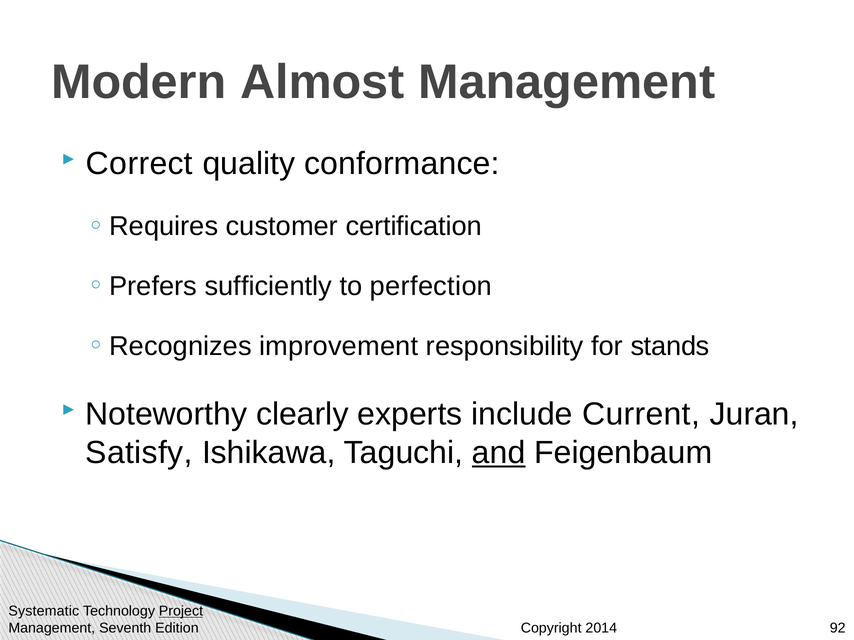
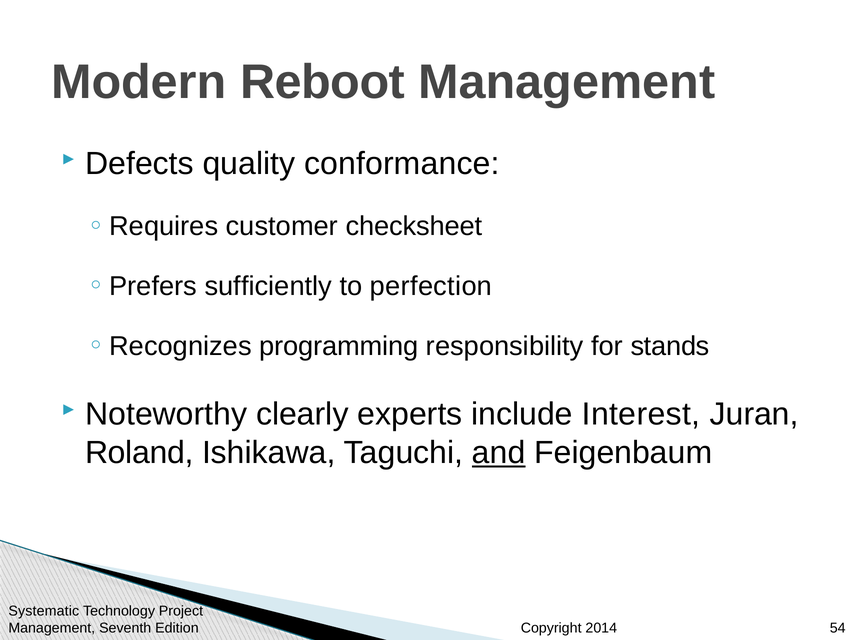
Almost: Almost -> Reboot
Correct: Correct -> Defects
certification: certification -> checksheet
improvement: improvement -> programming
Current: Current -> Interest
Satisfy: Satisfy -> Roland
Project underline: present -> none
92: 92 -> 54
